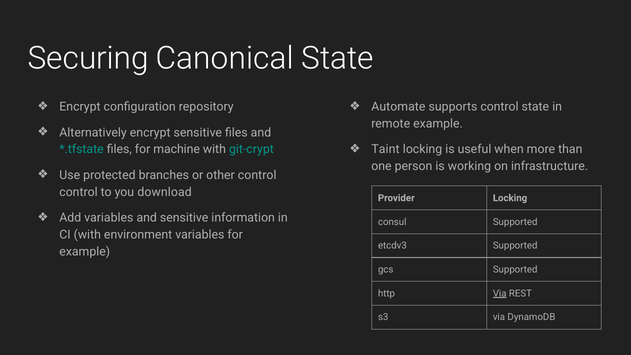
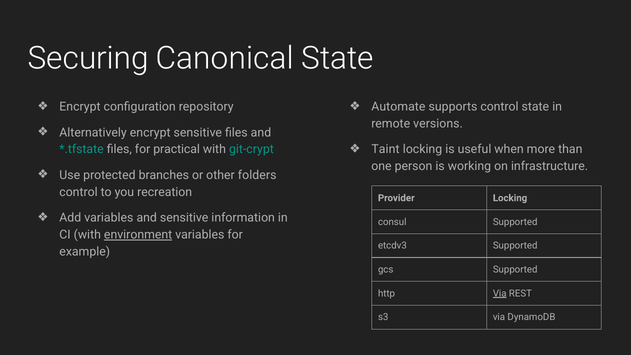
remote example: example -> versions
machine: machine -> practical
other control: control -> folders
download: download -> recreation
environment underline: none -> present
